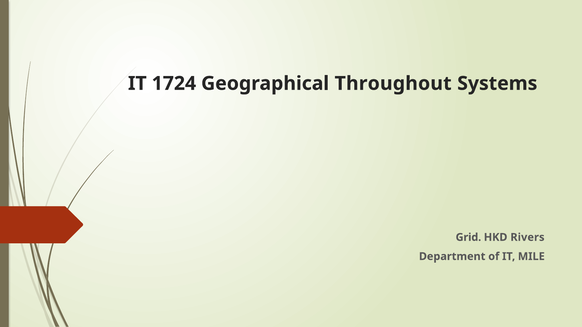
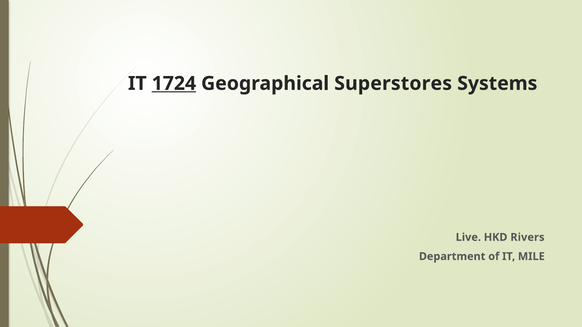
1724 underline: none -> present
Throughout: Throughout -> Superstores
Grid: Grid -> Live
